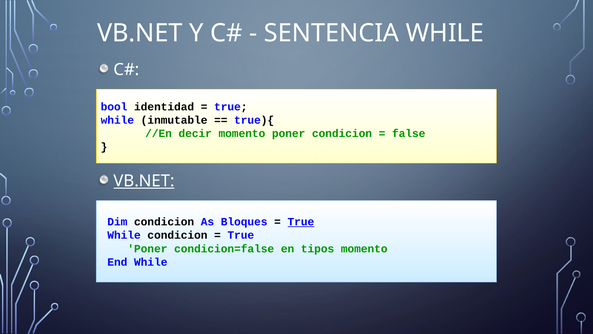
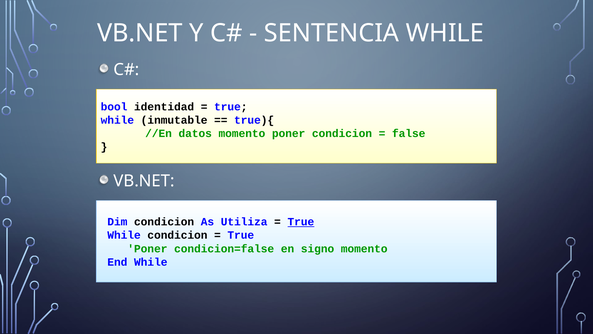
decir: decir -> datos
VB.NET at (144, 181) underline: present -> none
Bloques: Bloques -> Utiliza
tipos: tipos -> signo
